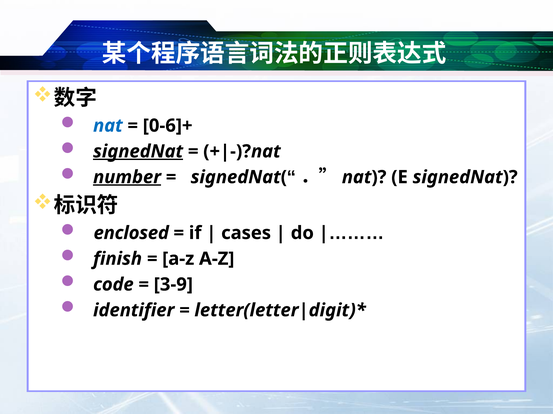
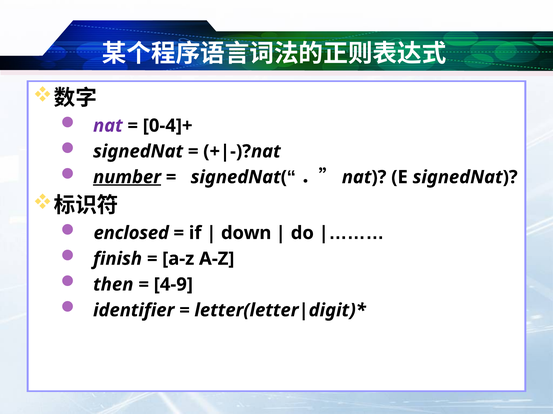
nat at (108, 126) colour: blue -> purple
0-6]+: 0-6]+ -> 0-4]+
signedNat at (138, 152) underline: present -> none
cases: cases -> down
code: code -> then
3-9: 3-9 -> 4-9
